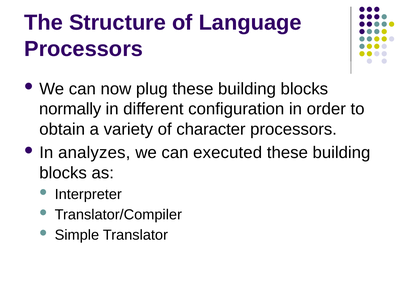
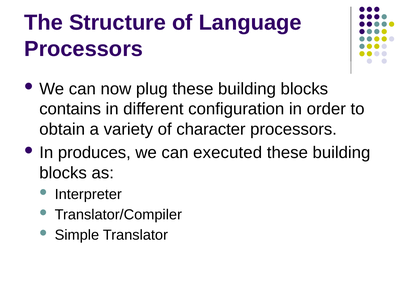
normally: normally -> contains
analyzes: analyzes -> produces
